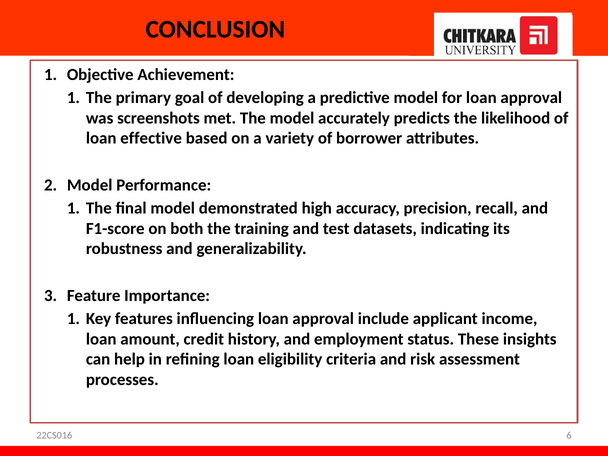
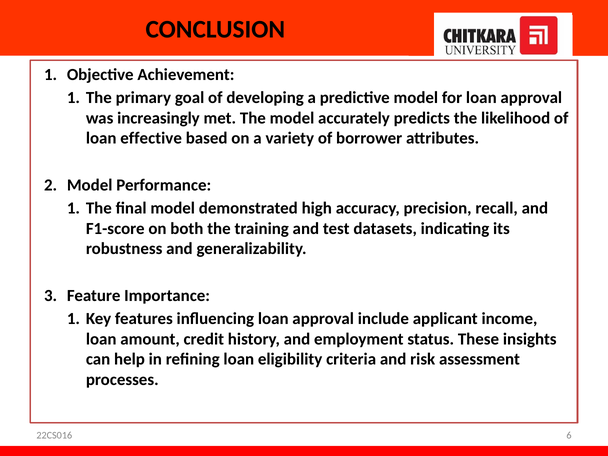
screenshots: screenshots -> increasingly
